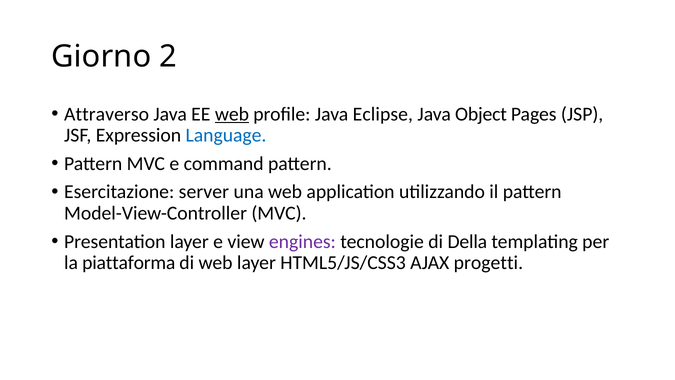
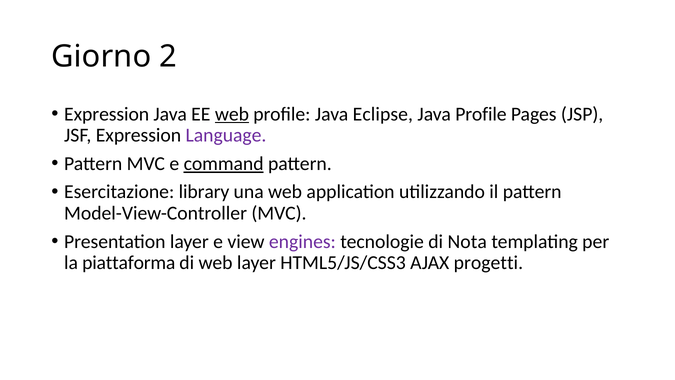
Attraverso at (107, 114): Attraverso -> Expression
Java Object: Object -> Profile
Language colour: blue -> purple
command underline: none -> present
server: server -> library
Della: Della -> Nota
